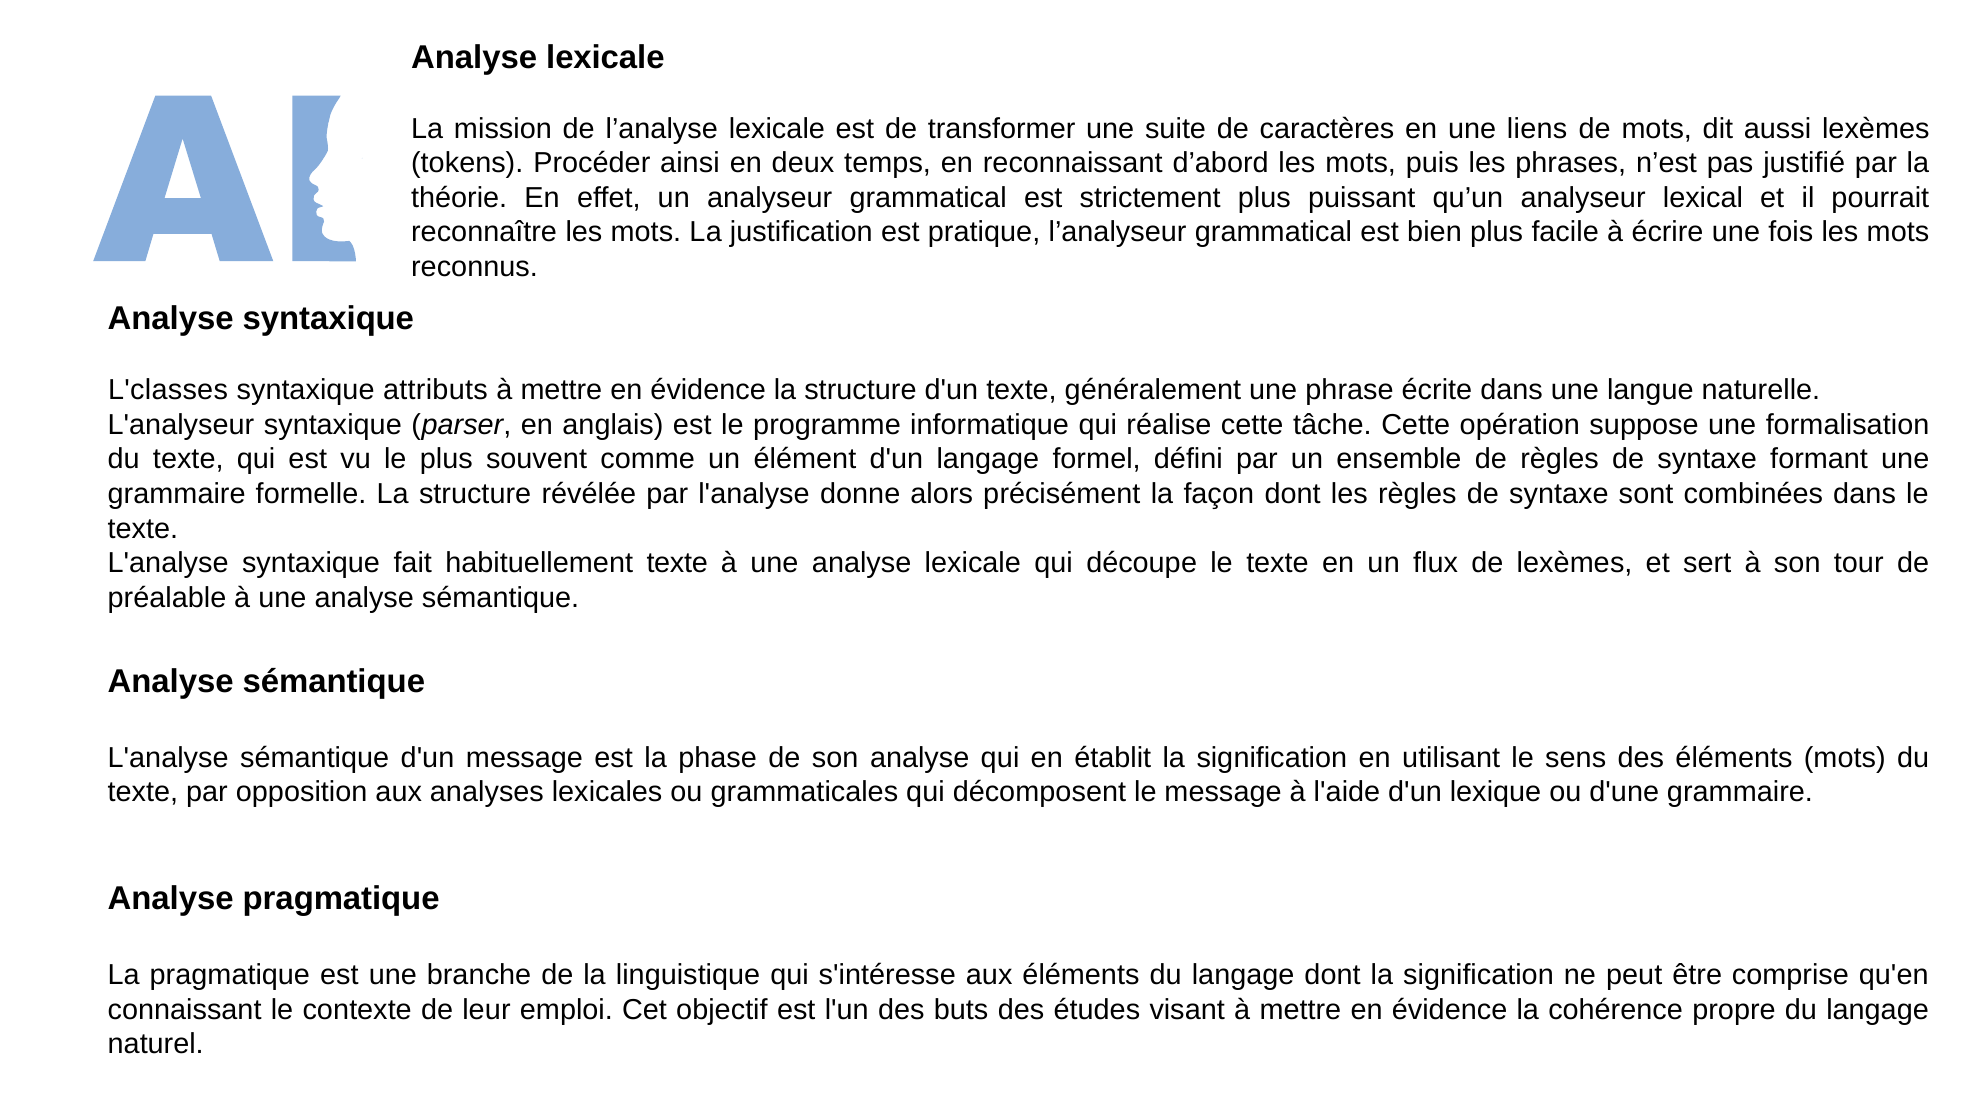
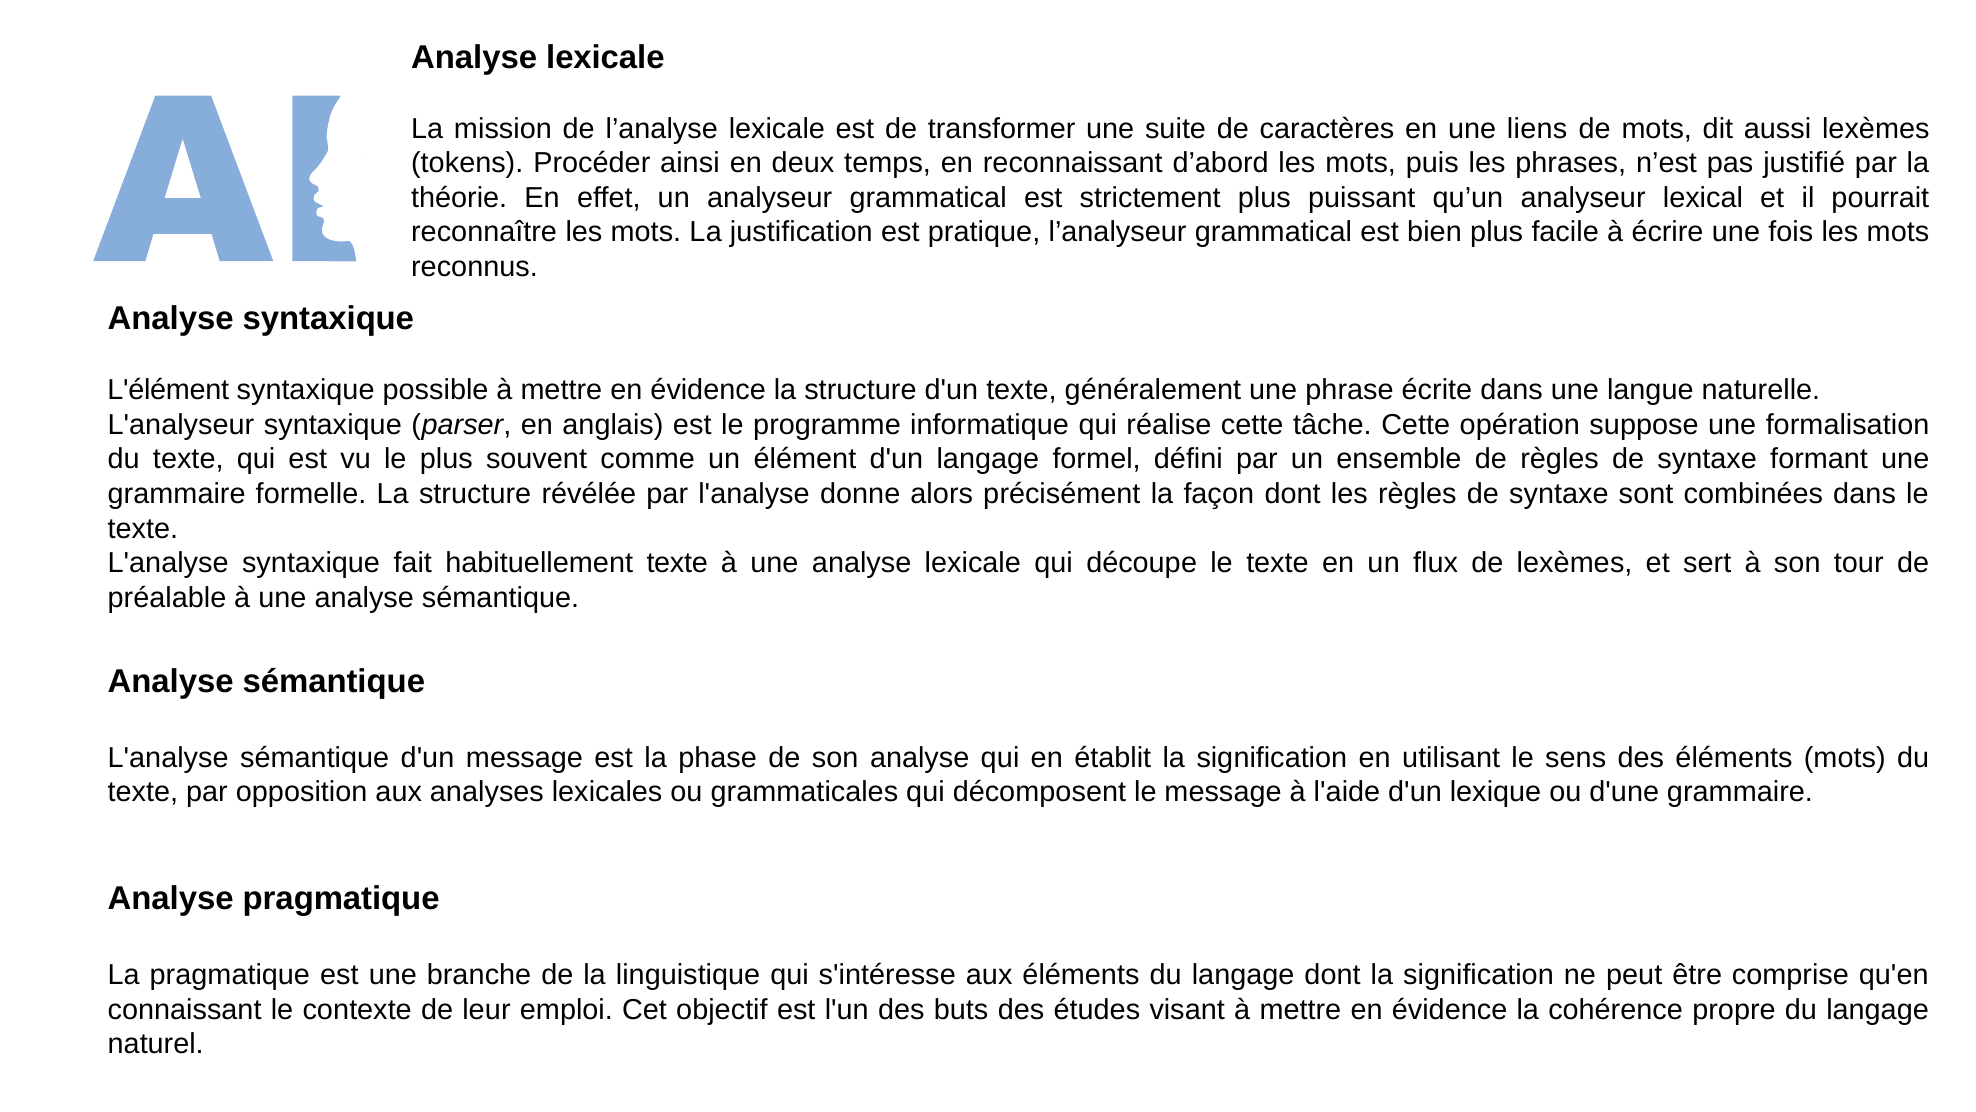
L'classes: L'classes -> L'élément
attributs: attributs -> possible
